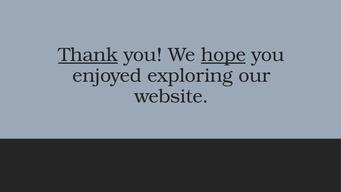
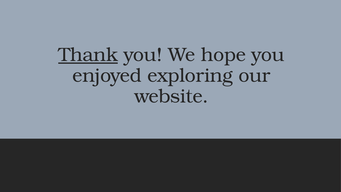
hope underline: present -> none
